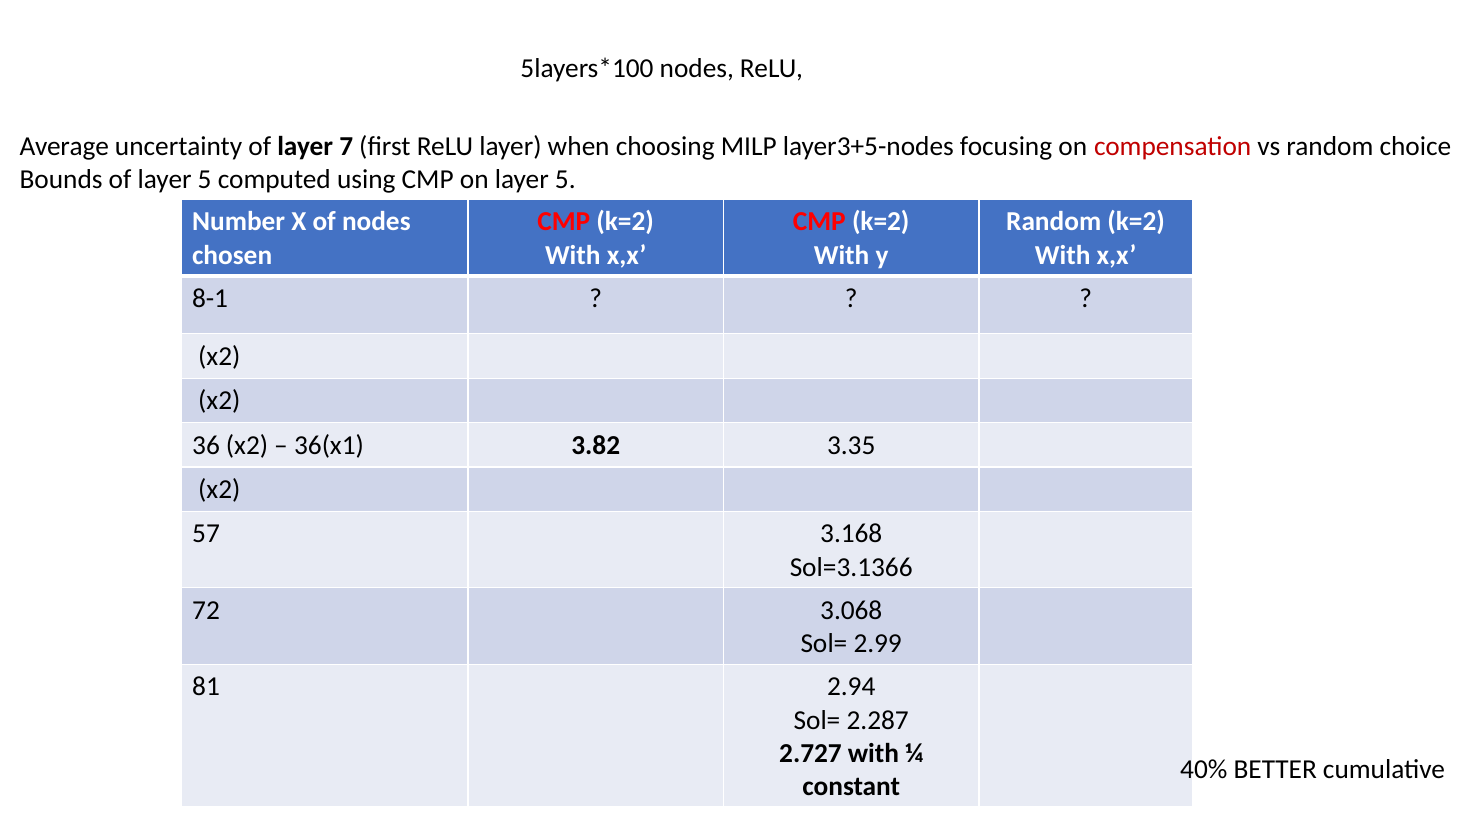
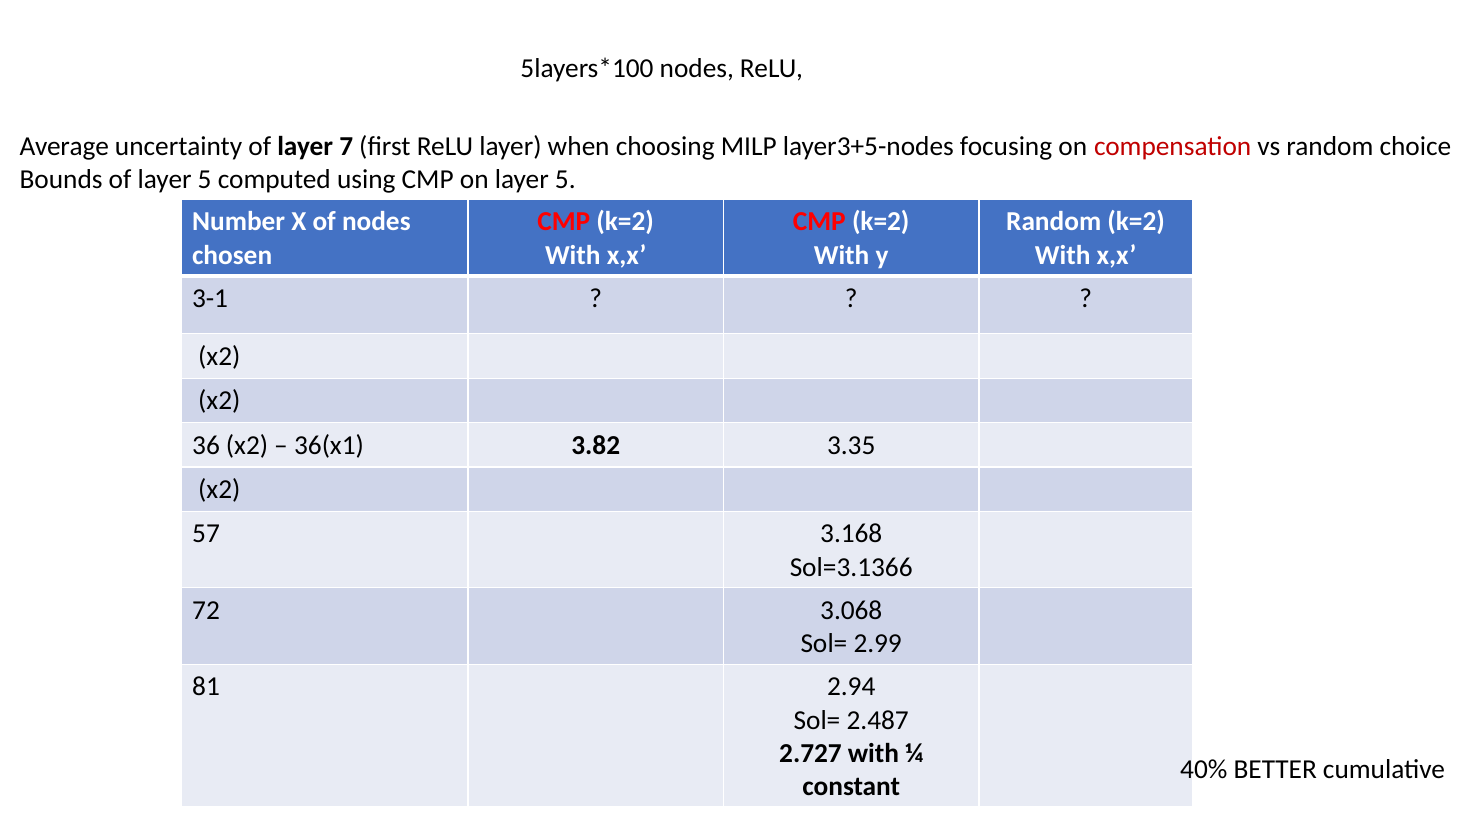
8-1: 8-1 -> 3-1
2.287: 2.287 -> 2.487
